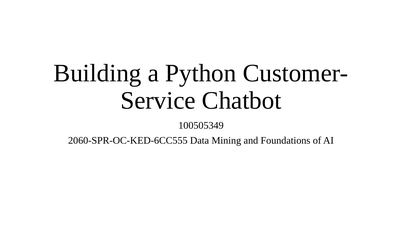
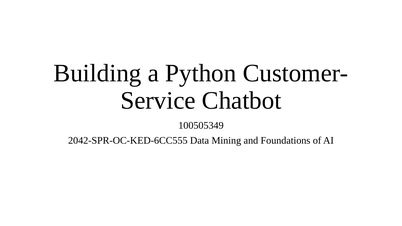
2060-SPR-OC-KED-6CC555: 2060-SPR-OC-KED-6CC555 -> 2042-SPR-OC-KED-6CC555
